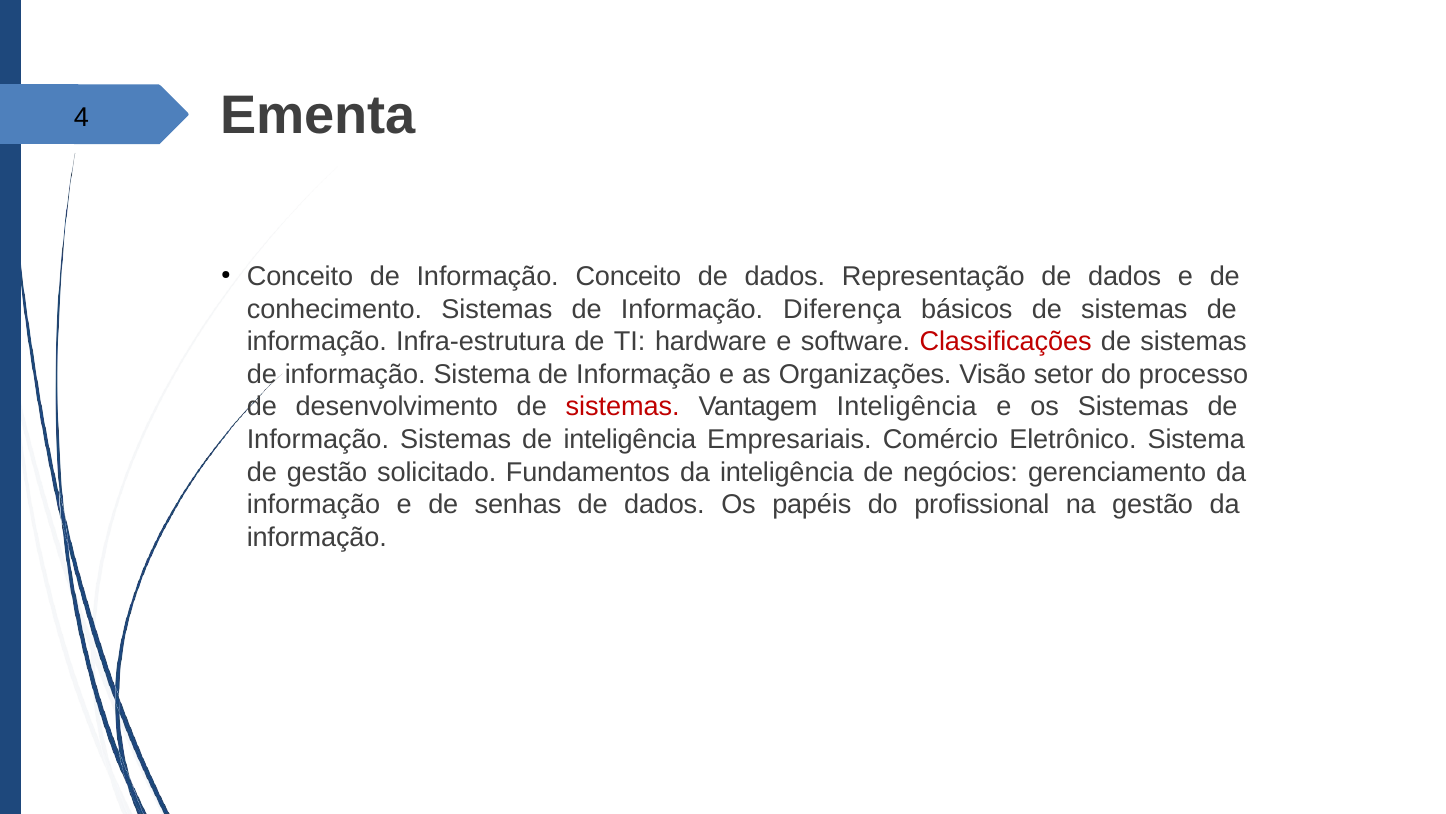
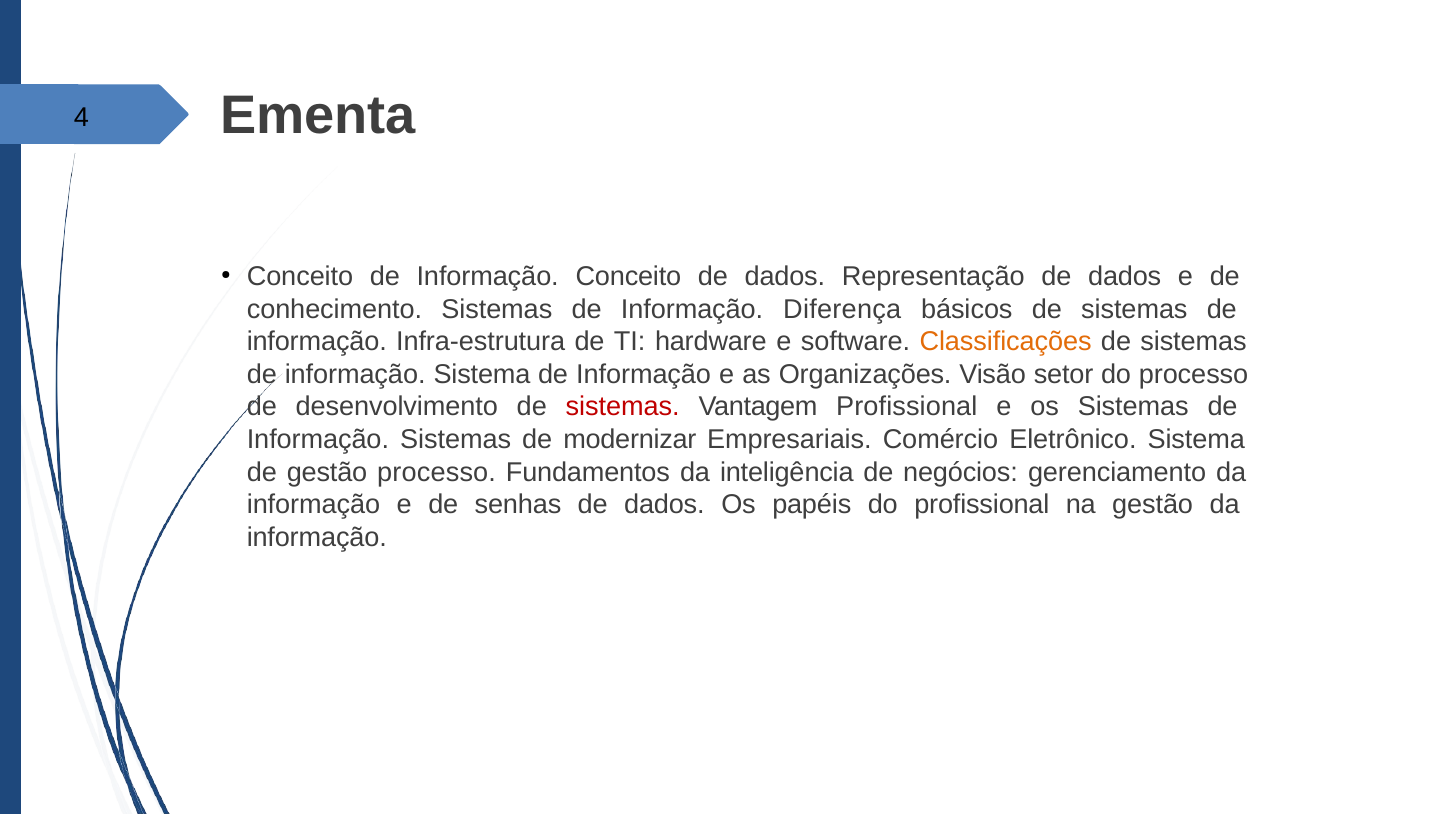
Classificações colour: red -> orange
Vantagem Inteligência: Inteligência -> Profissional
de inteligência: inteligência -> modernizar
gestão solicitado: solicitado -> processo
